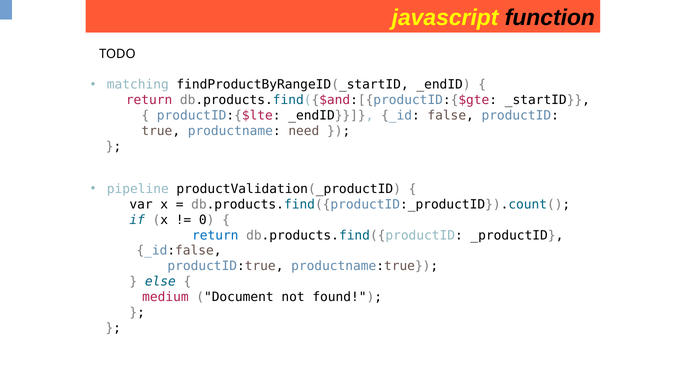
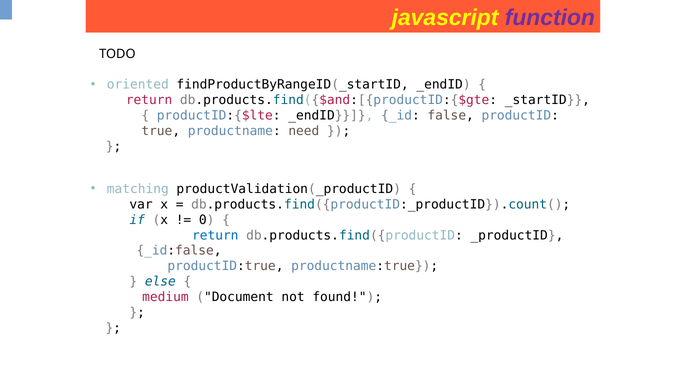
function colour: black -> purple
matching: matching -> oriented
pipeline: pipeline -> matching
